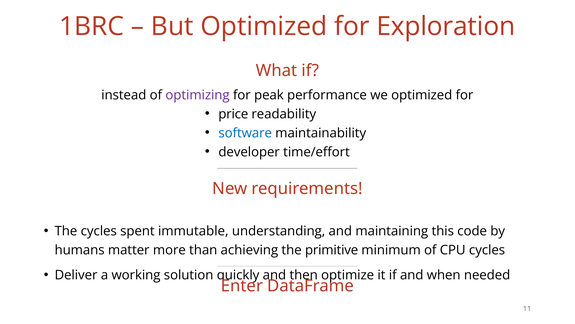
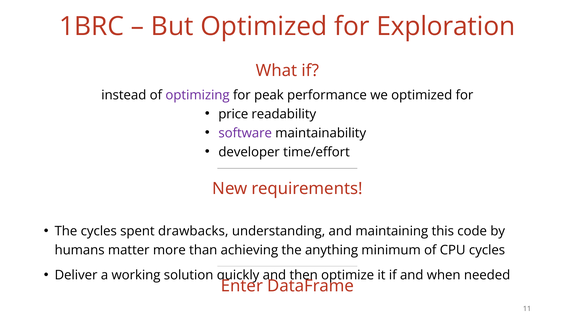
software colour: blue -> purple
immutable: immutable -> drawbacks
primitive: primitive -> anything
